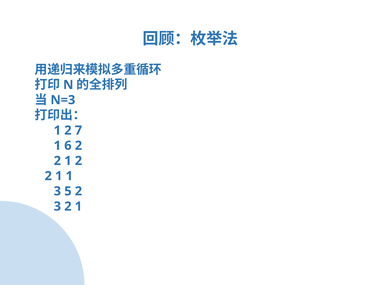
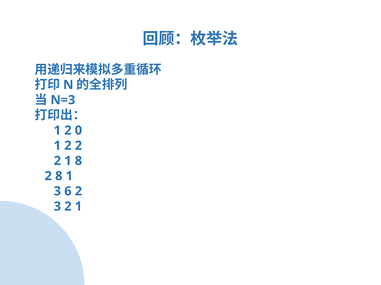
7: 7 -> 0
6 at (68, 146): 6 -> 2
2 1 2: 2 -> 8
1 at (59, 176): 1 -> 8
5: 5 -> 6
